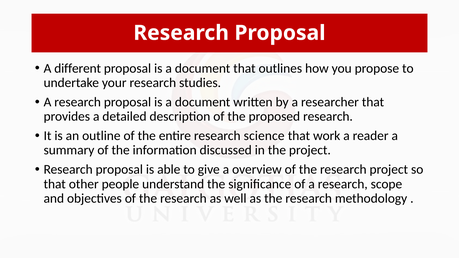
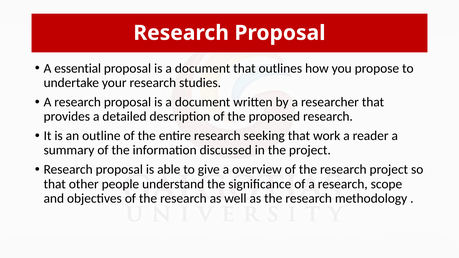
different: different -> essential
science: science -> seeking
